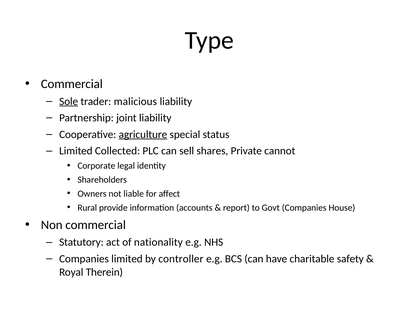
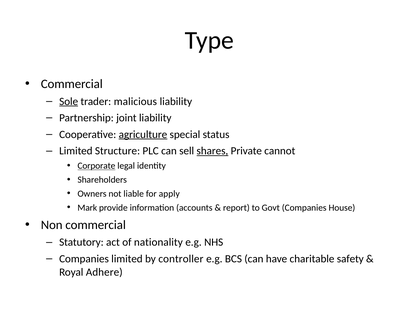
Collected: Collected -> Structure
shares underline: none -> present
Corporate underline: none -> present
affect: affect -> apply
Rural: Rural -> Mark
Therein: Therein -> Adhere
